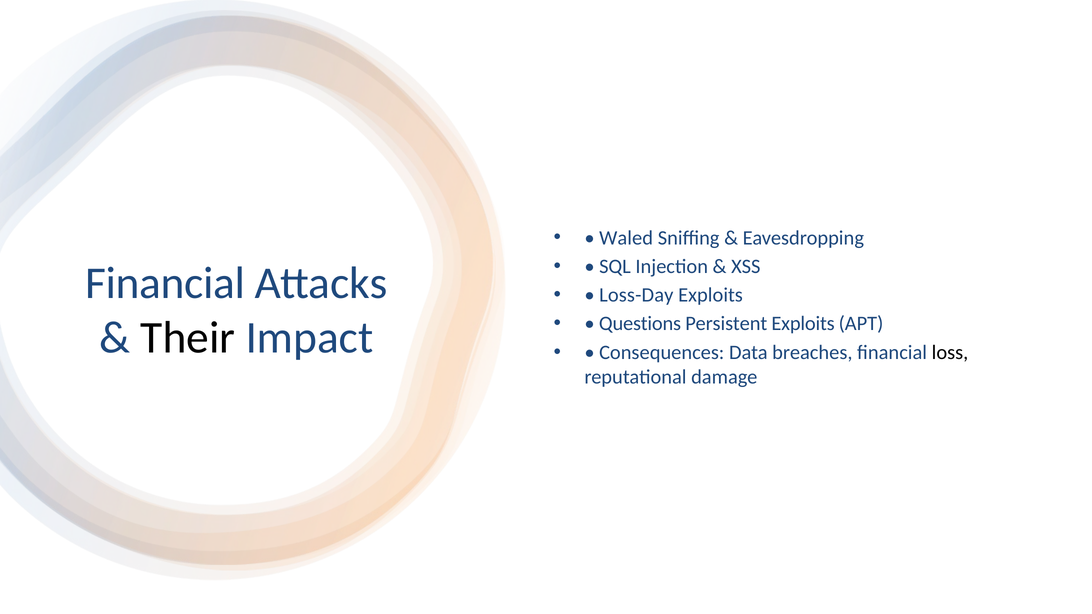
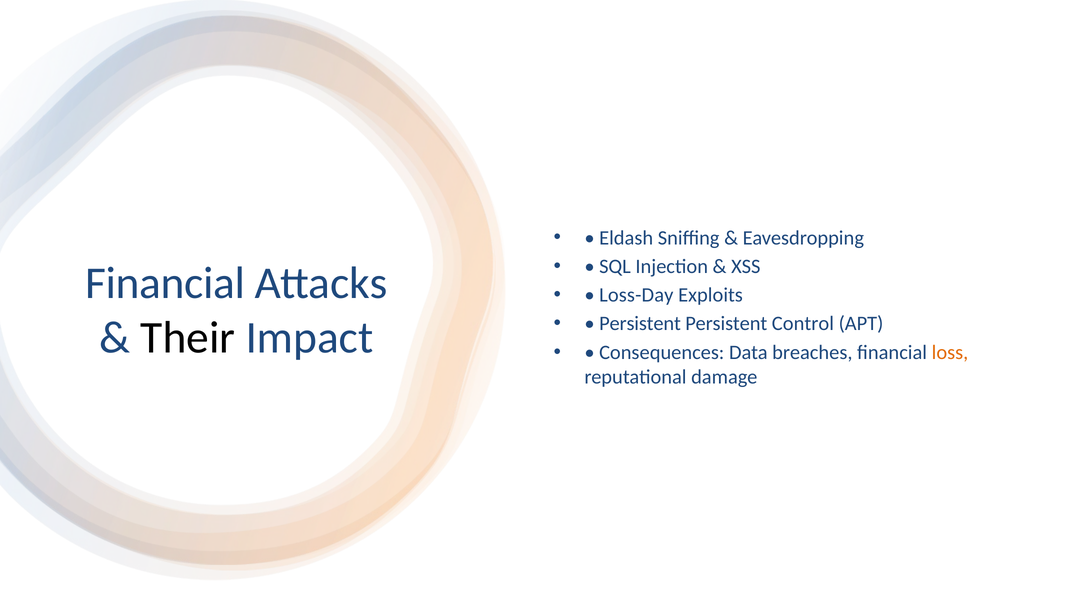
Waled: Waled -> Eldash
Questions at (640, 324): Questions -> Persistent
Persistent Exploits: Exploits -> Control
loss colour: black -> orange
